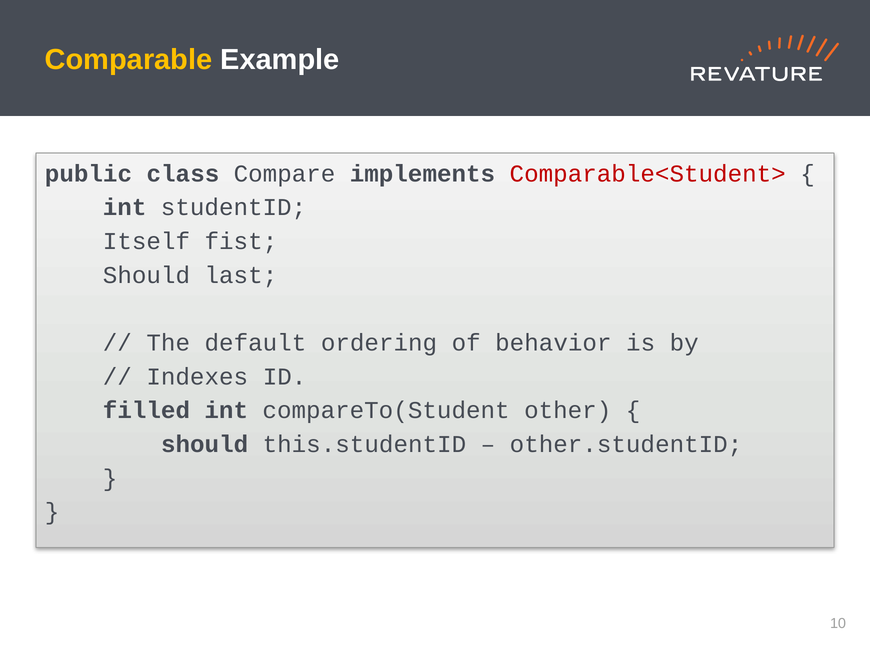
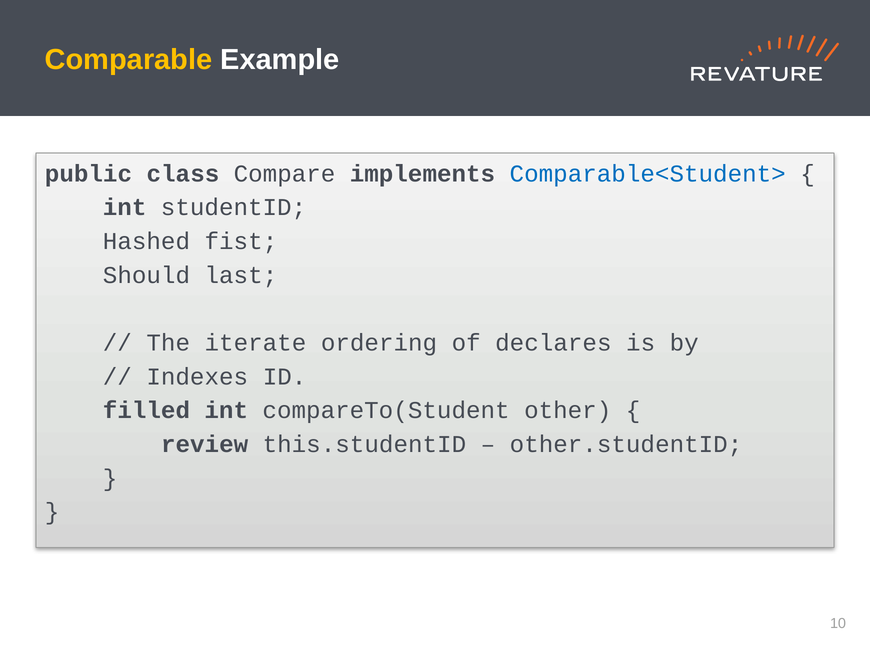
Comparable<Student> colour: red -> blue
Itself: Itself -> Hashed
default: default -> iterate
behavior: behavior -> declares
should at (205, 445): should -> review
